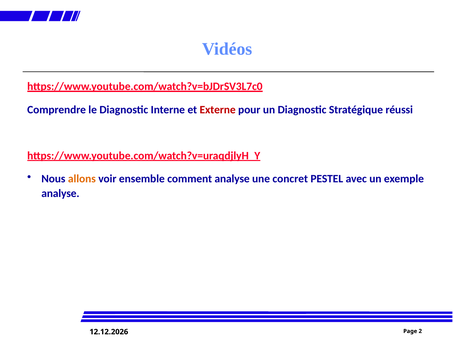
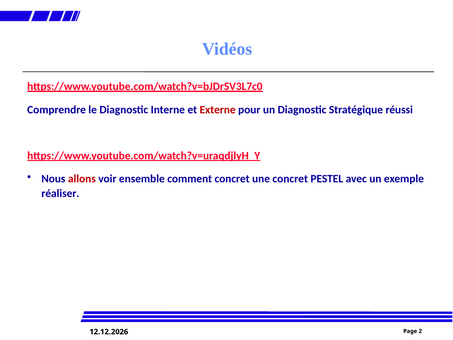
allons colour: orange -> red
comment analyse: analyse -> concret
analyse at (60, 193): analyse -> réaliser
